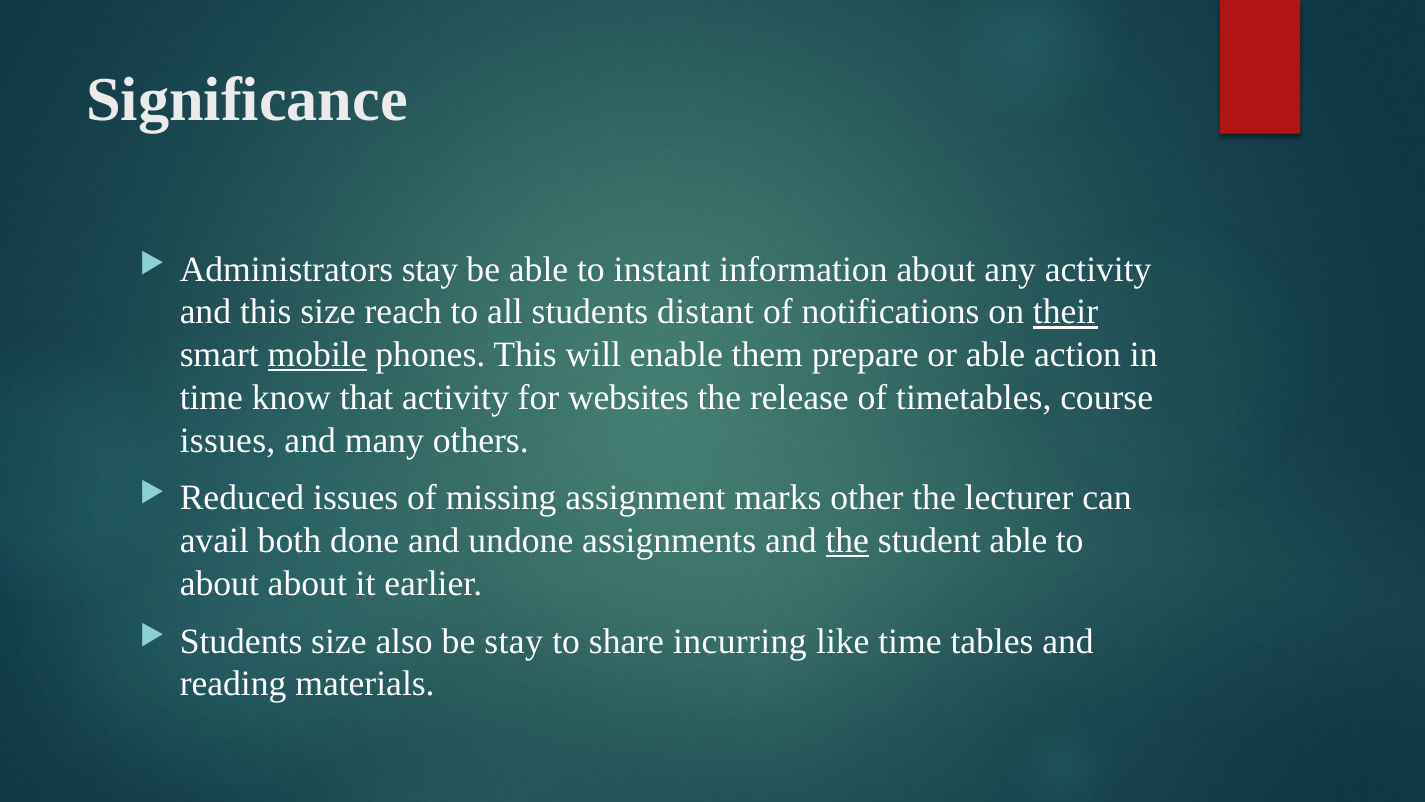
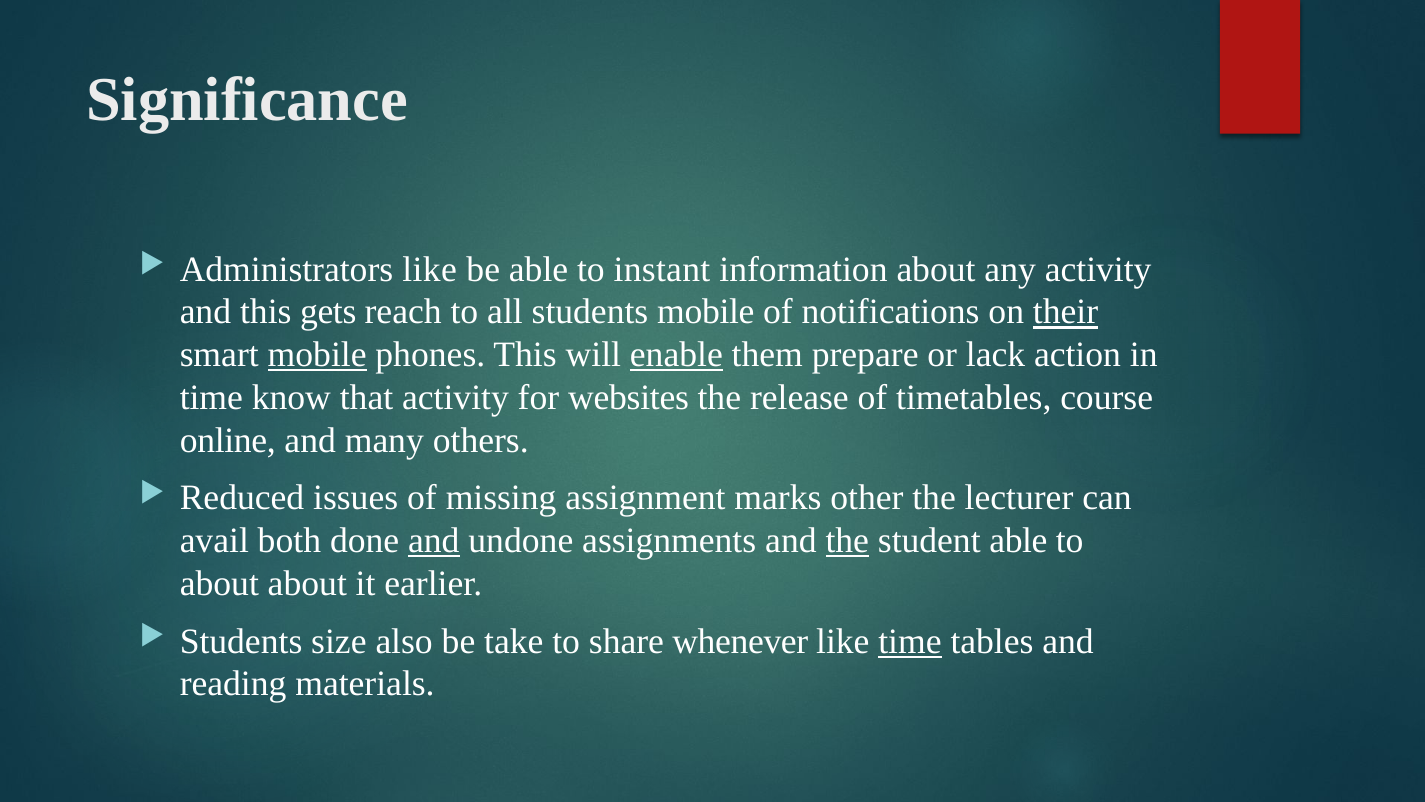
Administrators stay: stay -> like
this size: size -> gets
students distant: distant -> mobile
enable underline: none -> present
or able: able -> lack
issues at (228, 440): issues -> online
and at (434, 541) underline: none -> present
be stay: stay -> take
incurring: incurring -> whenever
time at (910, 641) underline: none -> present
